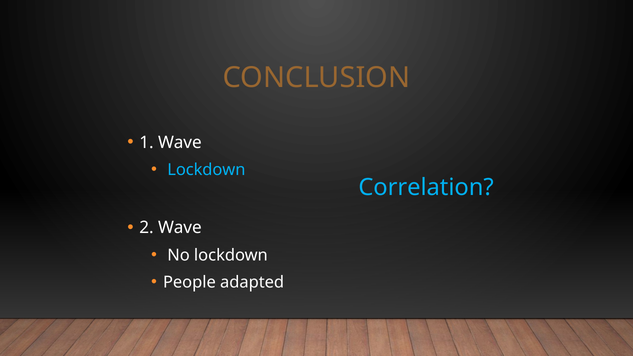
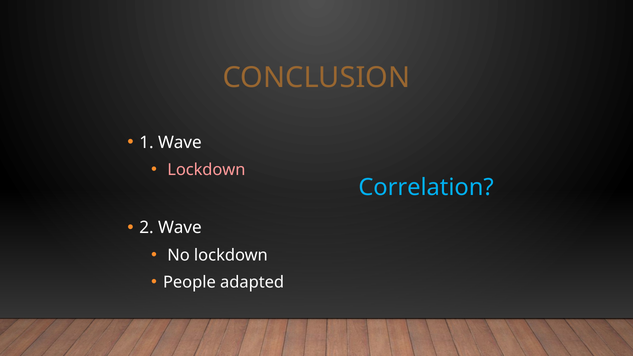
Lockdown at (206, 170) colour: light blue -> pink
